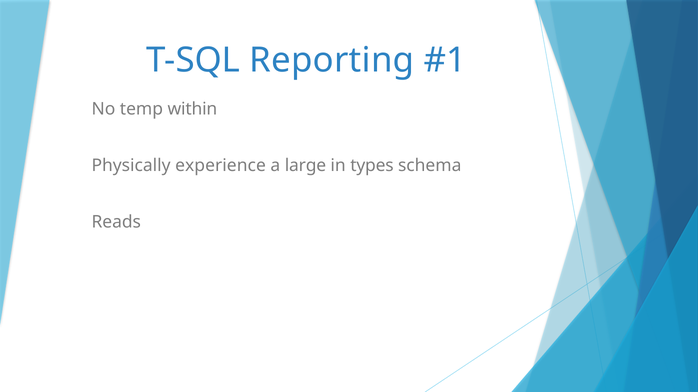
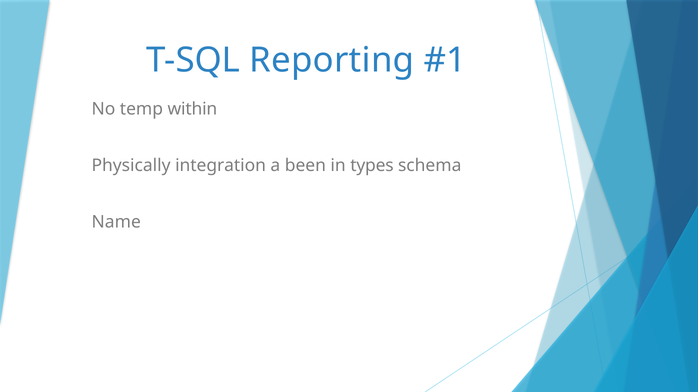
experience: experience -> integration
large: large -> been
Reads: Reads -> Name
